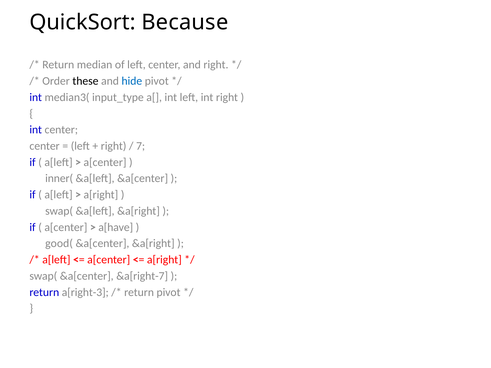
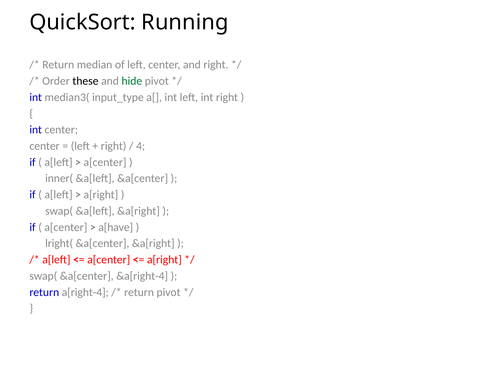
Because: Because -> Running
hide colour: blue -> green
7: 7 -> 4
good(: good( -> lright(
&a[right-7: &a[right-7 -> &a[right-4
a[right-3: a[right-3 -> a[right-4
